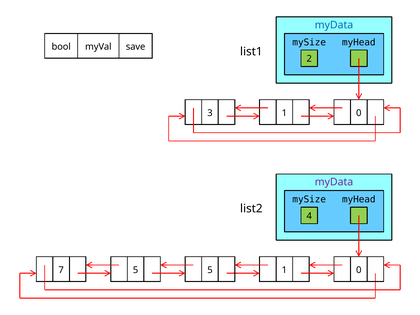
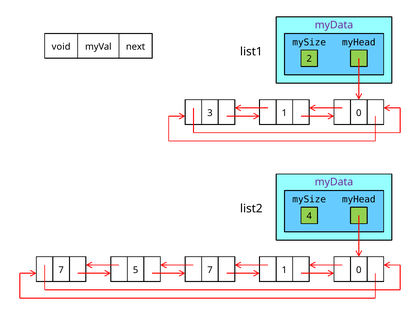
myData at (334, 25) colour: blue -> purple
bool: bool -> void
save: save -> next
7 5: 5 -> 7
